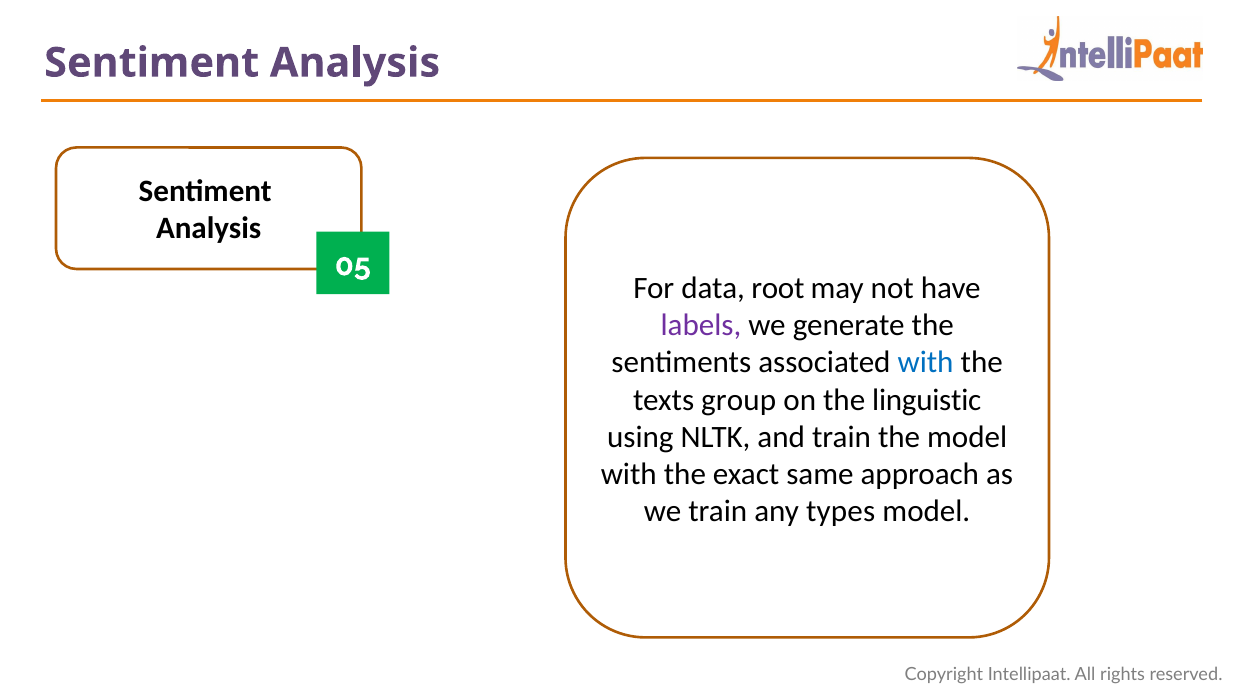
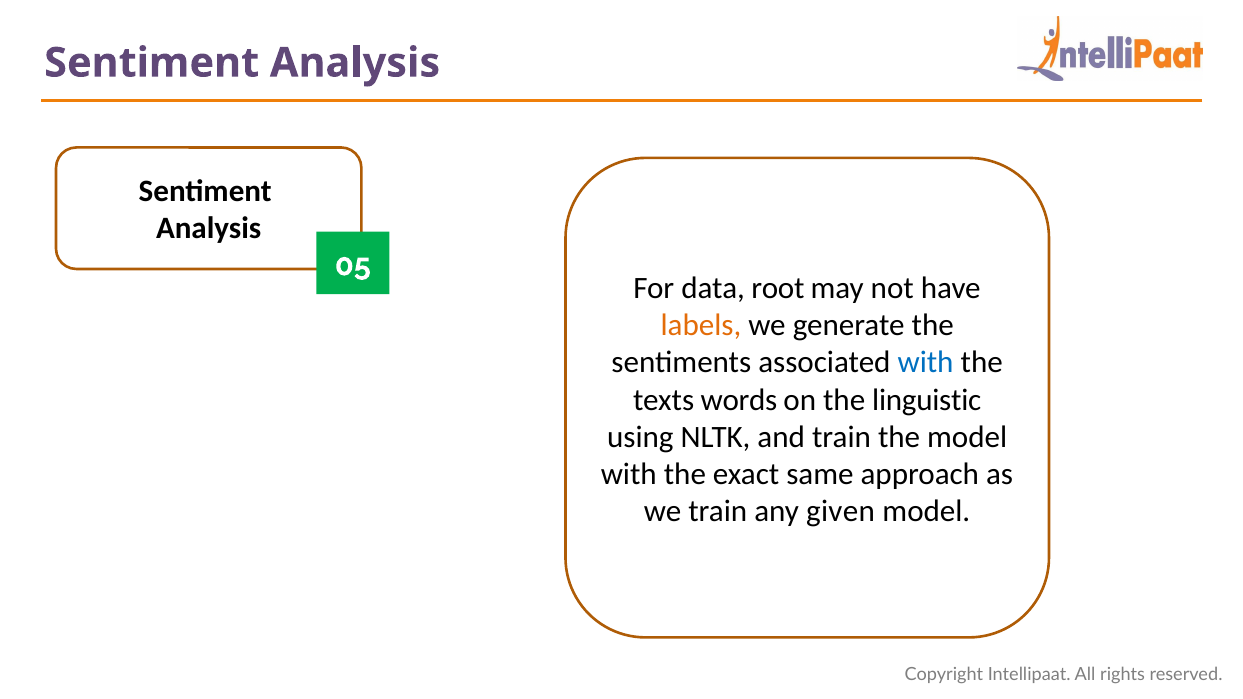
labels colour: purple -> orange
group: group -> words
types: types -> given
